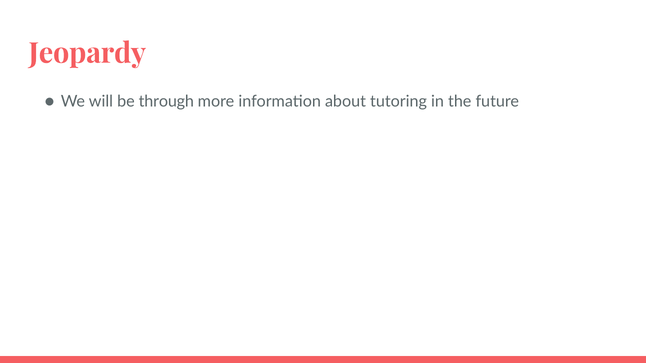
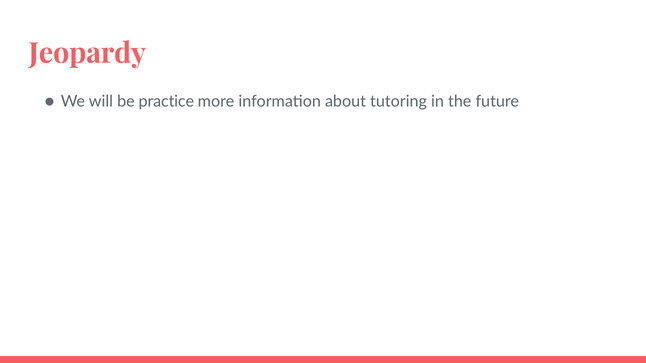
through: through -> practice
